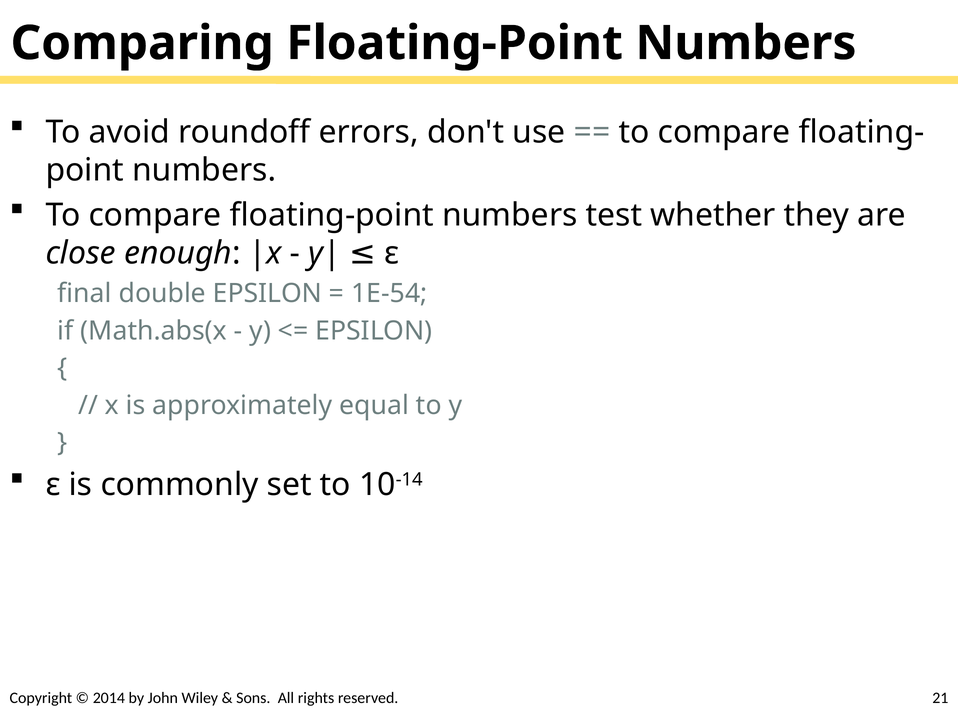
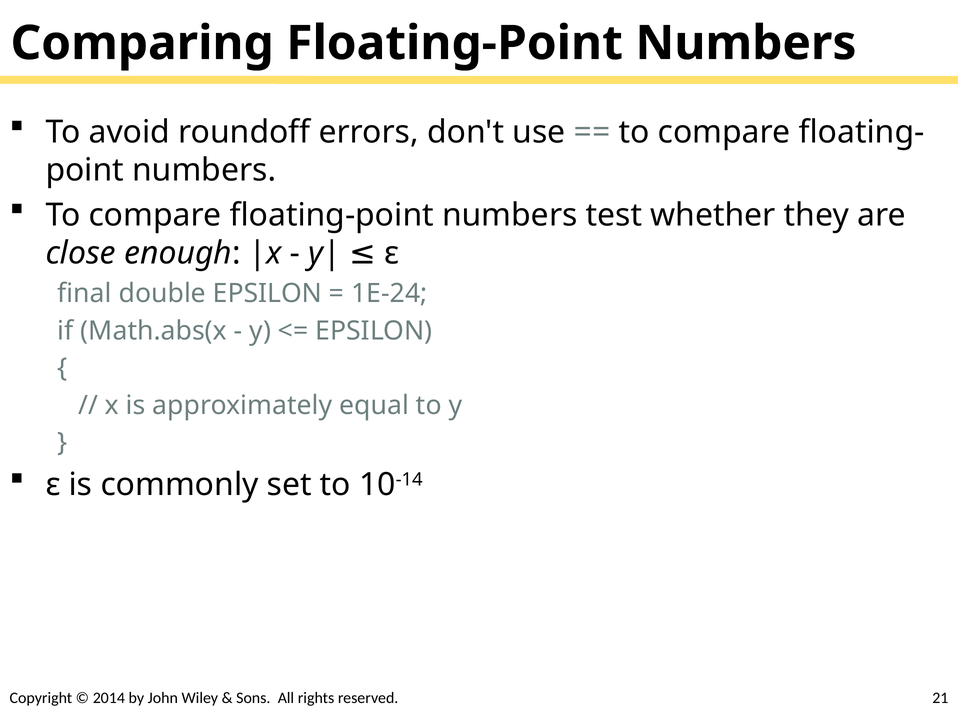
1E-54: 1E-54 -> 1E-24
